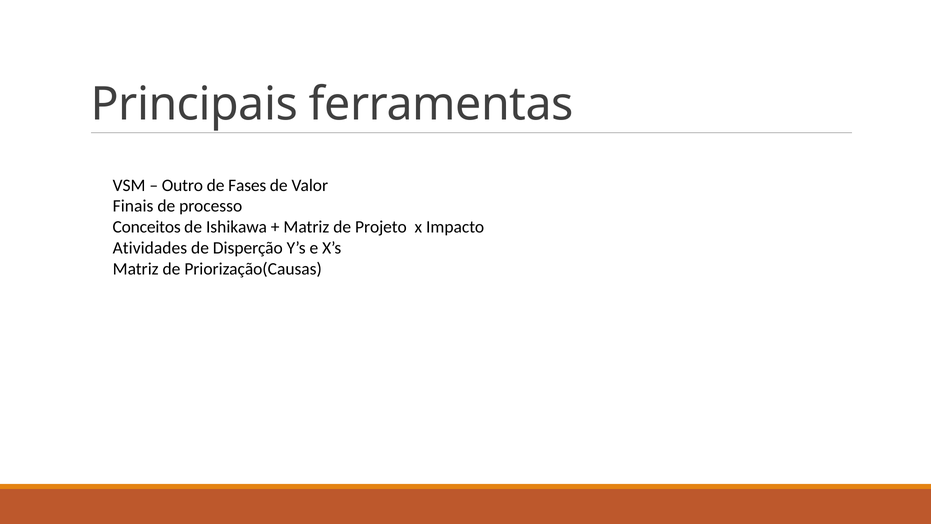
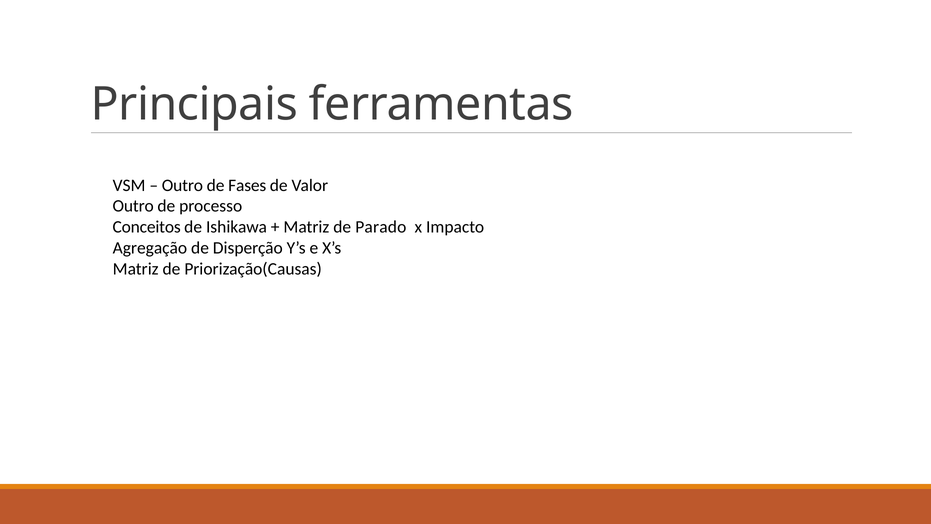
Finais at (133, 206): Finais -> Outro
Projeto: Projeto -> Parado
Atividades: Atividades -> Agregação
